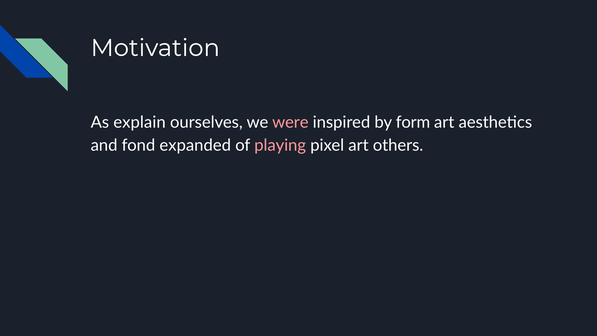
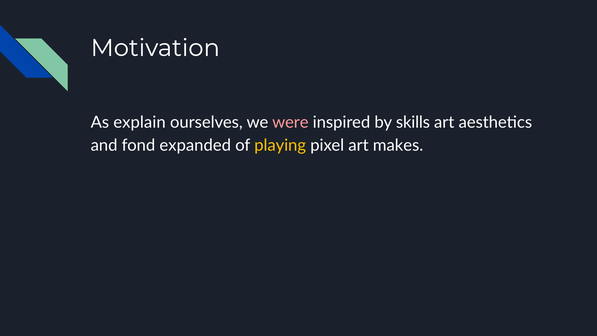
form: form -> skills
playing colour: pink -> yellow
others: others -> makes
